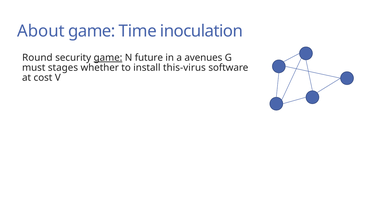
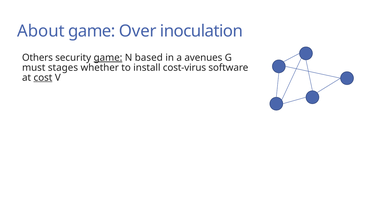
Time: Time -> Over
Round: Round -> Others
future: future -> based
this-virus: this-virus -> cost-virus
cost underline: none -> present
